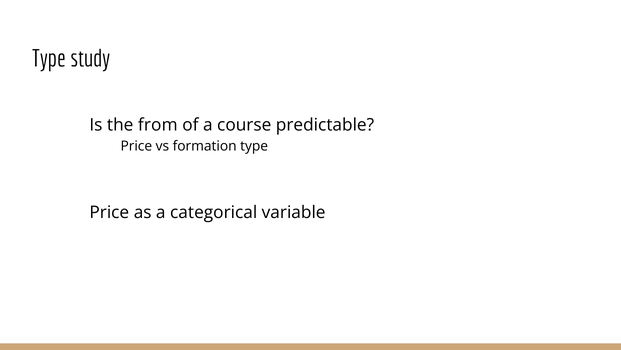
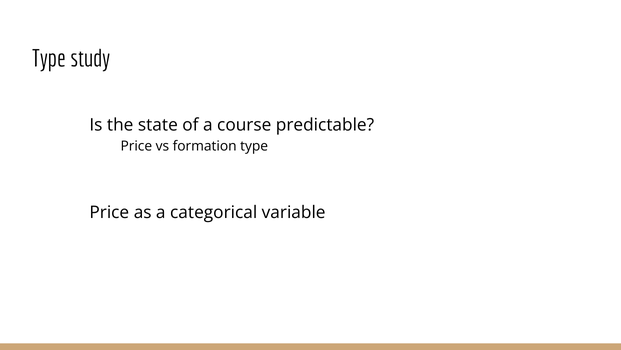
from: from -> state
